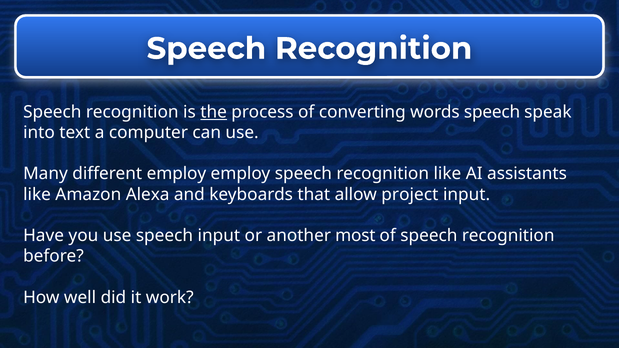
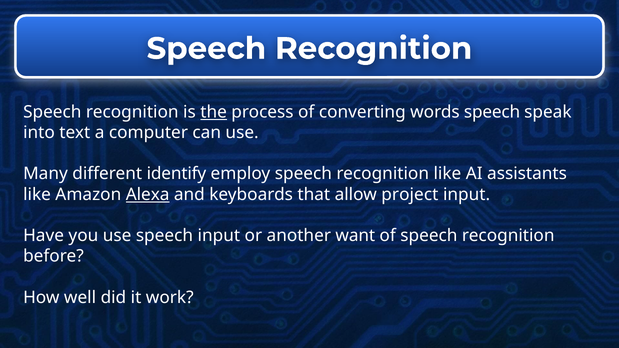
different employ: employ -> identify
Alexa underline: none -> present
most: most -> want
